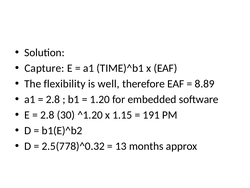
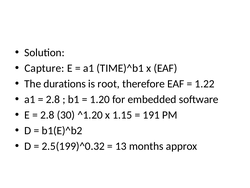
flexibility: flexibility -> durations
well: well -> root
8.89: 8.89 -> 1.22
2.5(778)^0.32: 2.5(778)^0.32 -> 2.5(199)^0.32
